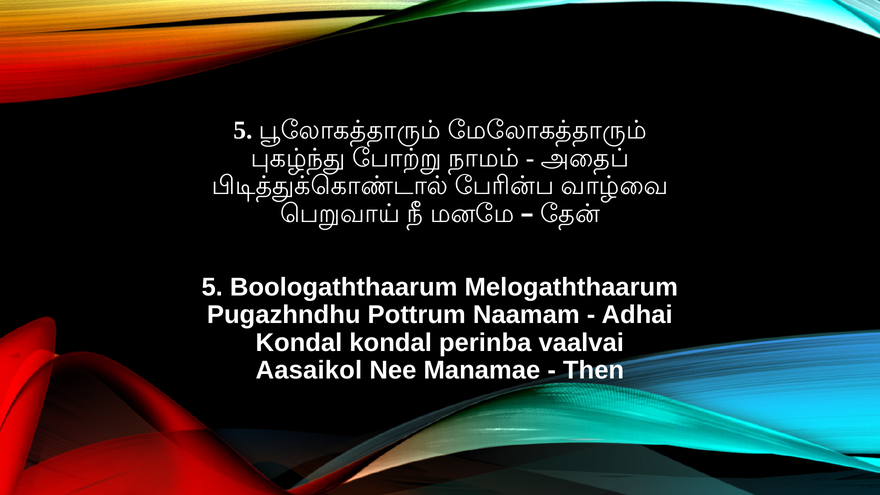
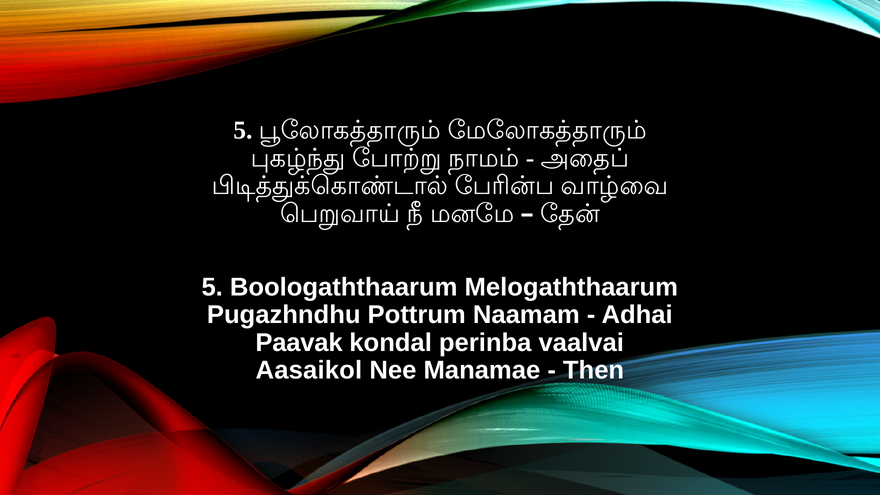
Kondal at (299, 343): Kondal -> Paavak
